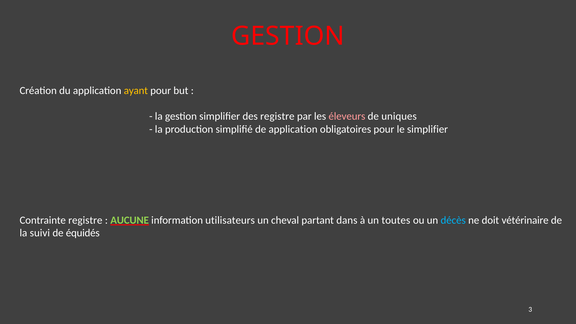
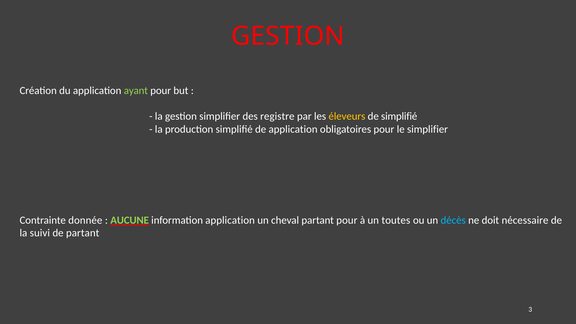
ayant colour: yellow -> light green
éleveurs colour: pink -> yellow
de uniques: uniques -> simplifié
Contrainte registre: registre -> donnée
information utilisateurs: utilisateurs -> application
partant dans: dans -> pour
vétérinaire: vétérinaire -> nécessaire
de équidés: équidés -> partant
